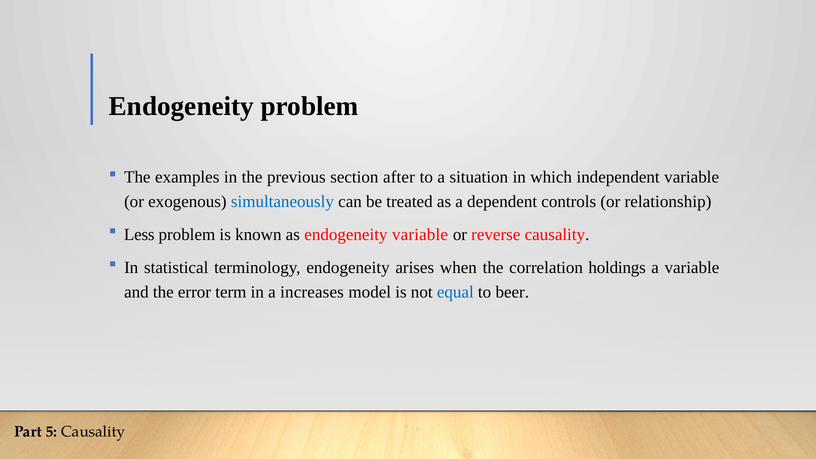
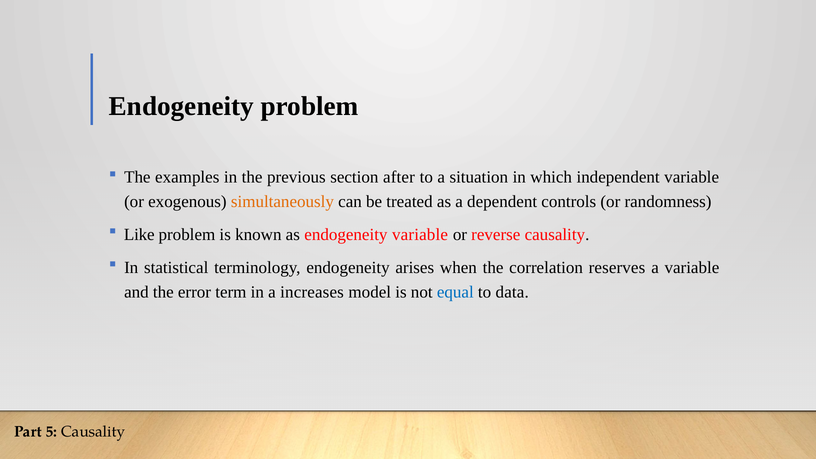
simultaneously colour: blue -> orange
relationship: relationship -> randomness
Less: Less -> Like
holdings: holdings -> reserves
beer: beer -> data
